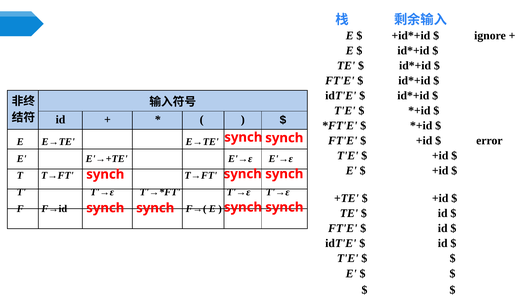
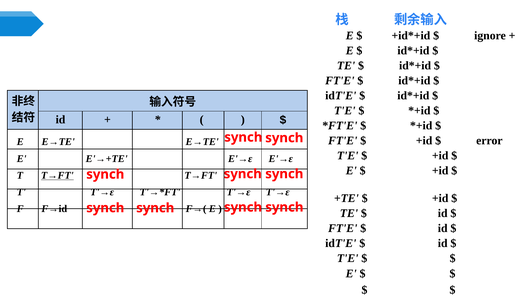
T→FT at (57, 176) underline: none -> present
